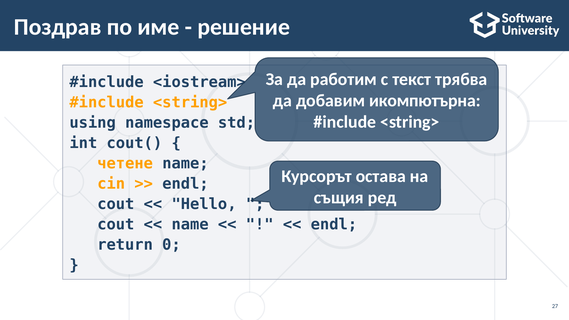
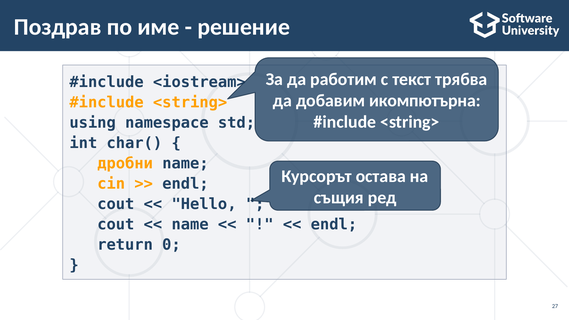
cout(: cout( -> char(
четене: четене -> дробни
